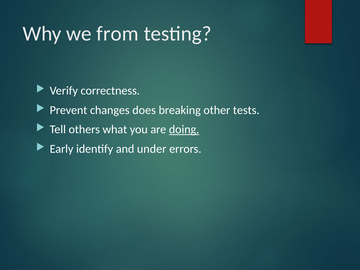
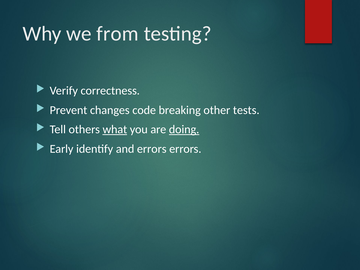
does: does -> code
what underline: none -> present
and under: under -> errors
